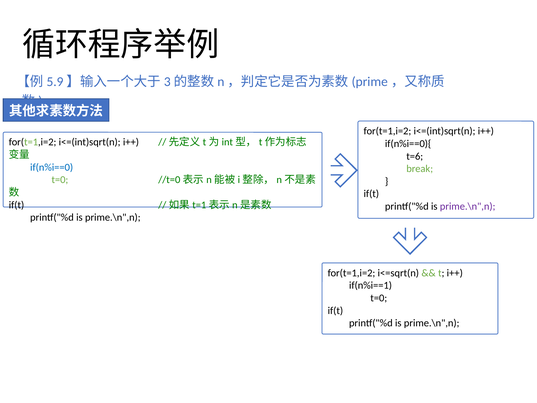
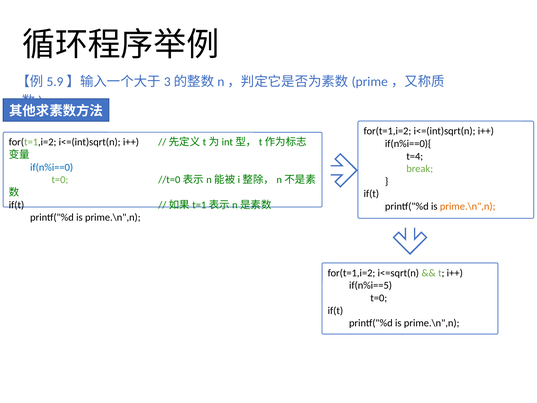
t=6: t=6 -> t=4
prime.\n",n at (468, 206) colour: purple -> orange
if(n%i==1: if(n%i==1 -> if(n%i==5
